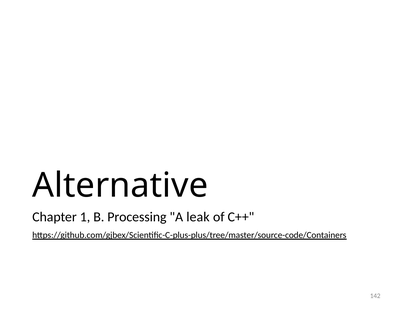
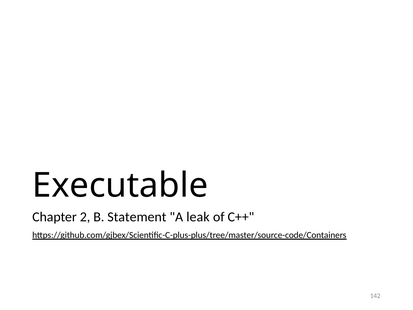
Alternative: Alternative -> Executable
1: 1 -> 2
Processing: Processing -> Statement
